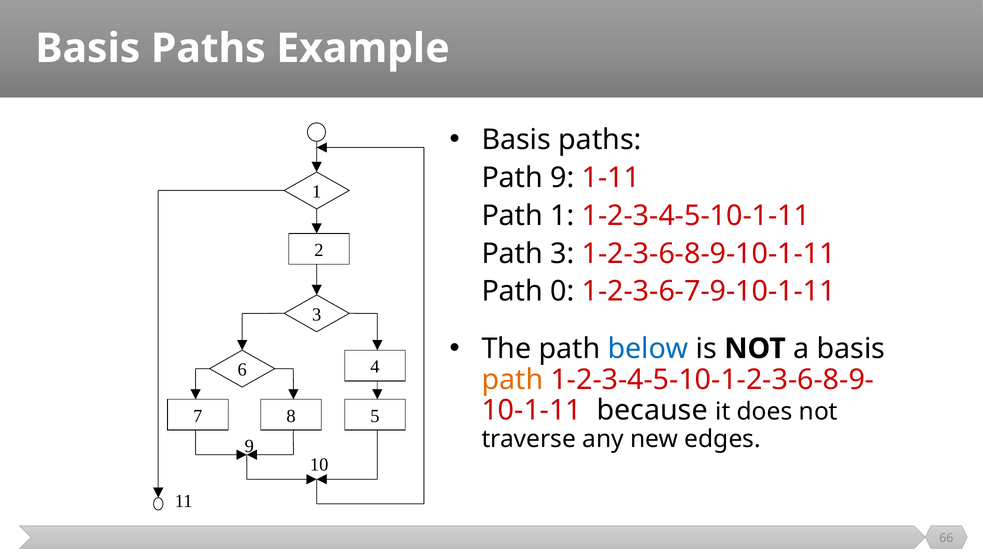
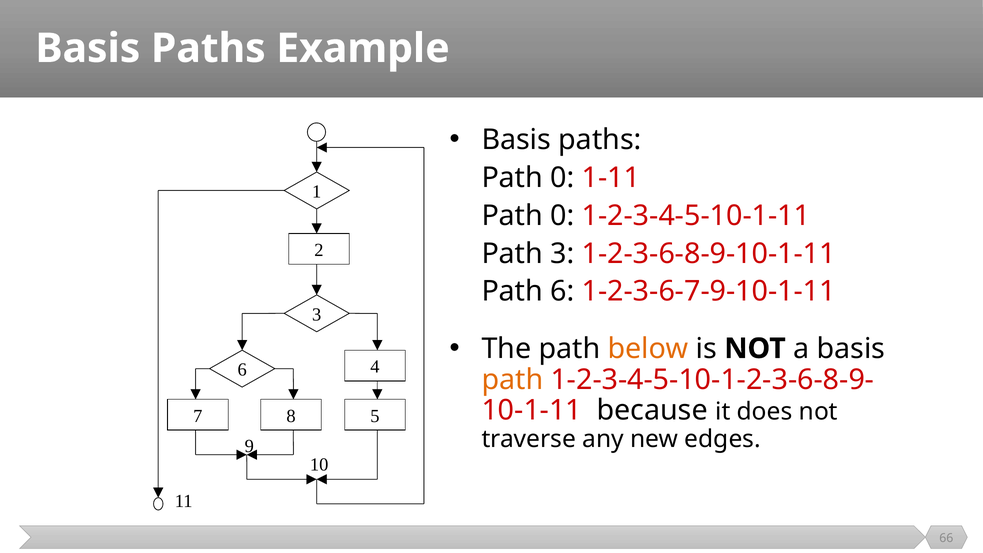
9 at (562, 178): 9 -> 0
1 at (562, 216): 1 -> 0
Path 0: 0 -> 6
below colour: blue -> orange
